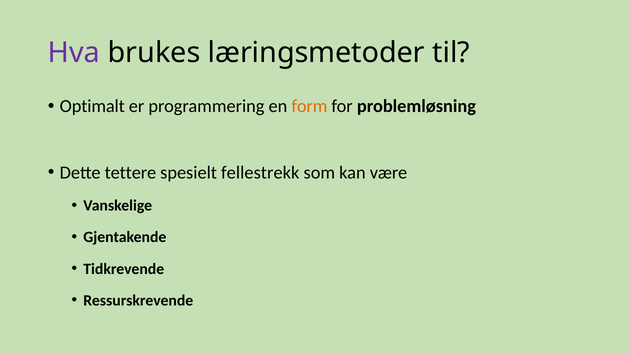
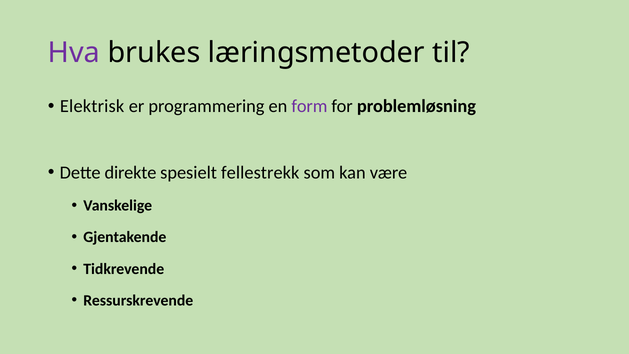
Optimalt: Optimalt -> Elektrisk
form colour: orange -> purple
tettere: tettere -> direkte
